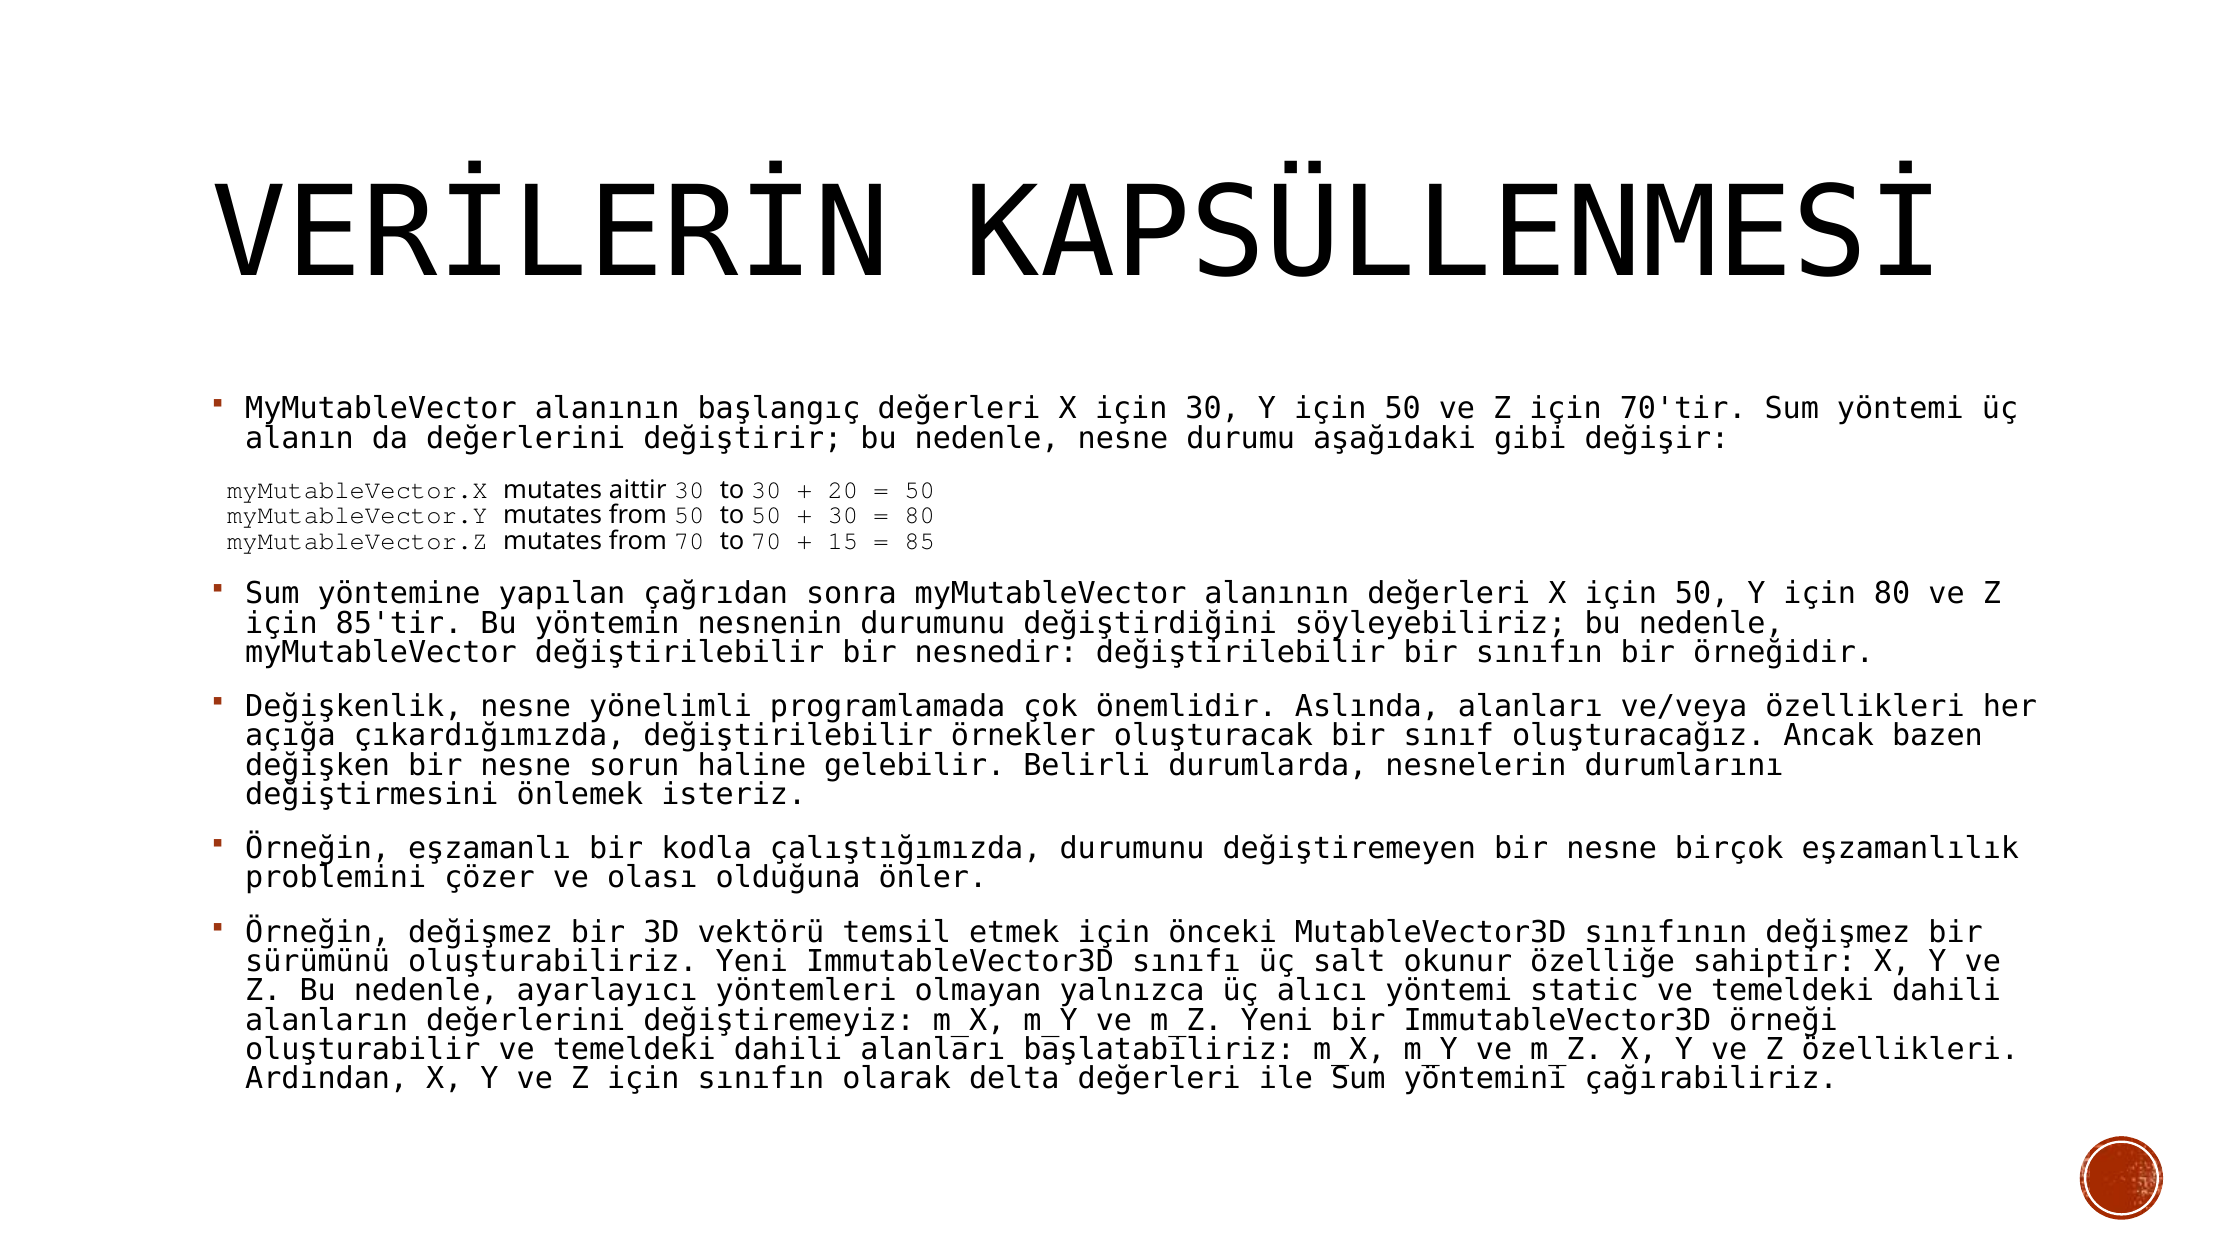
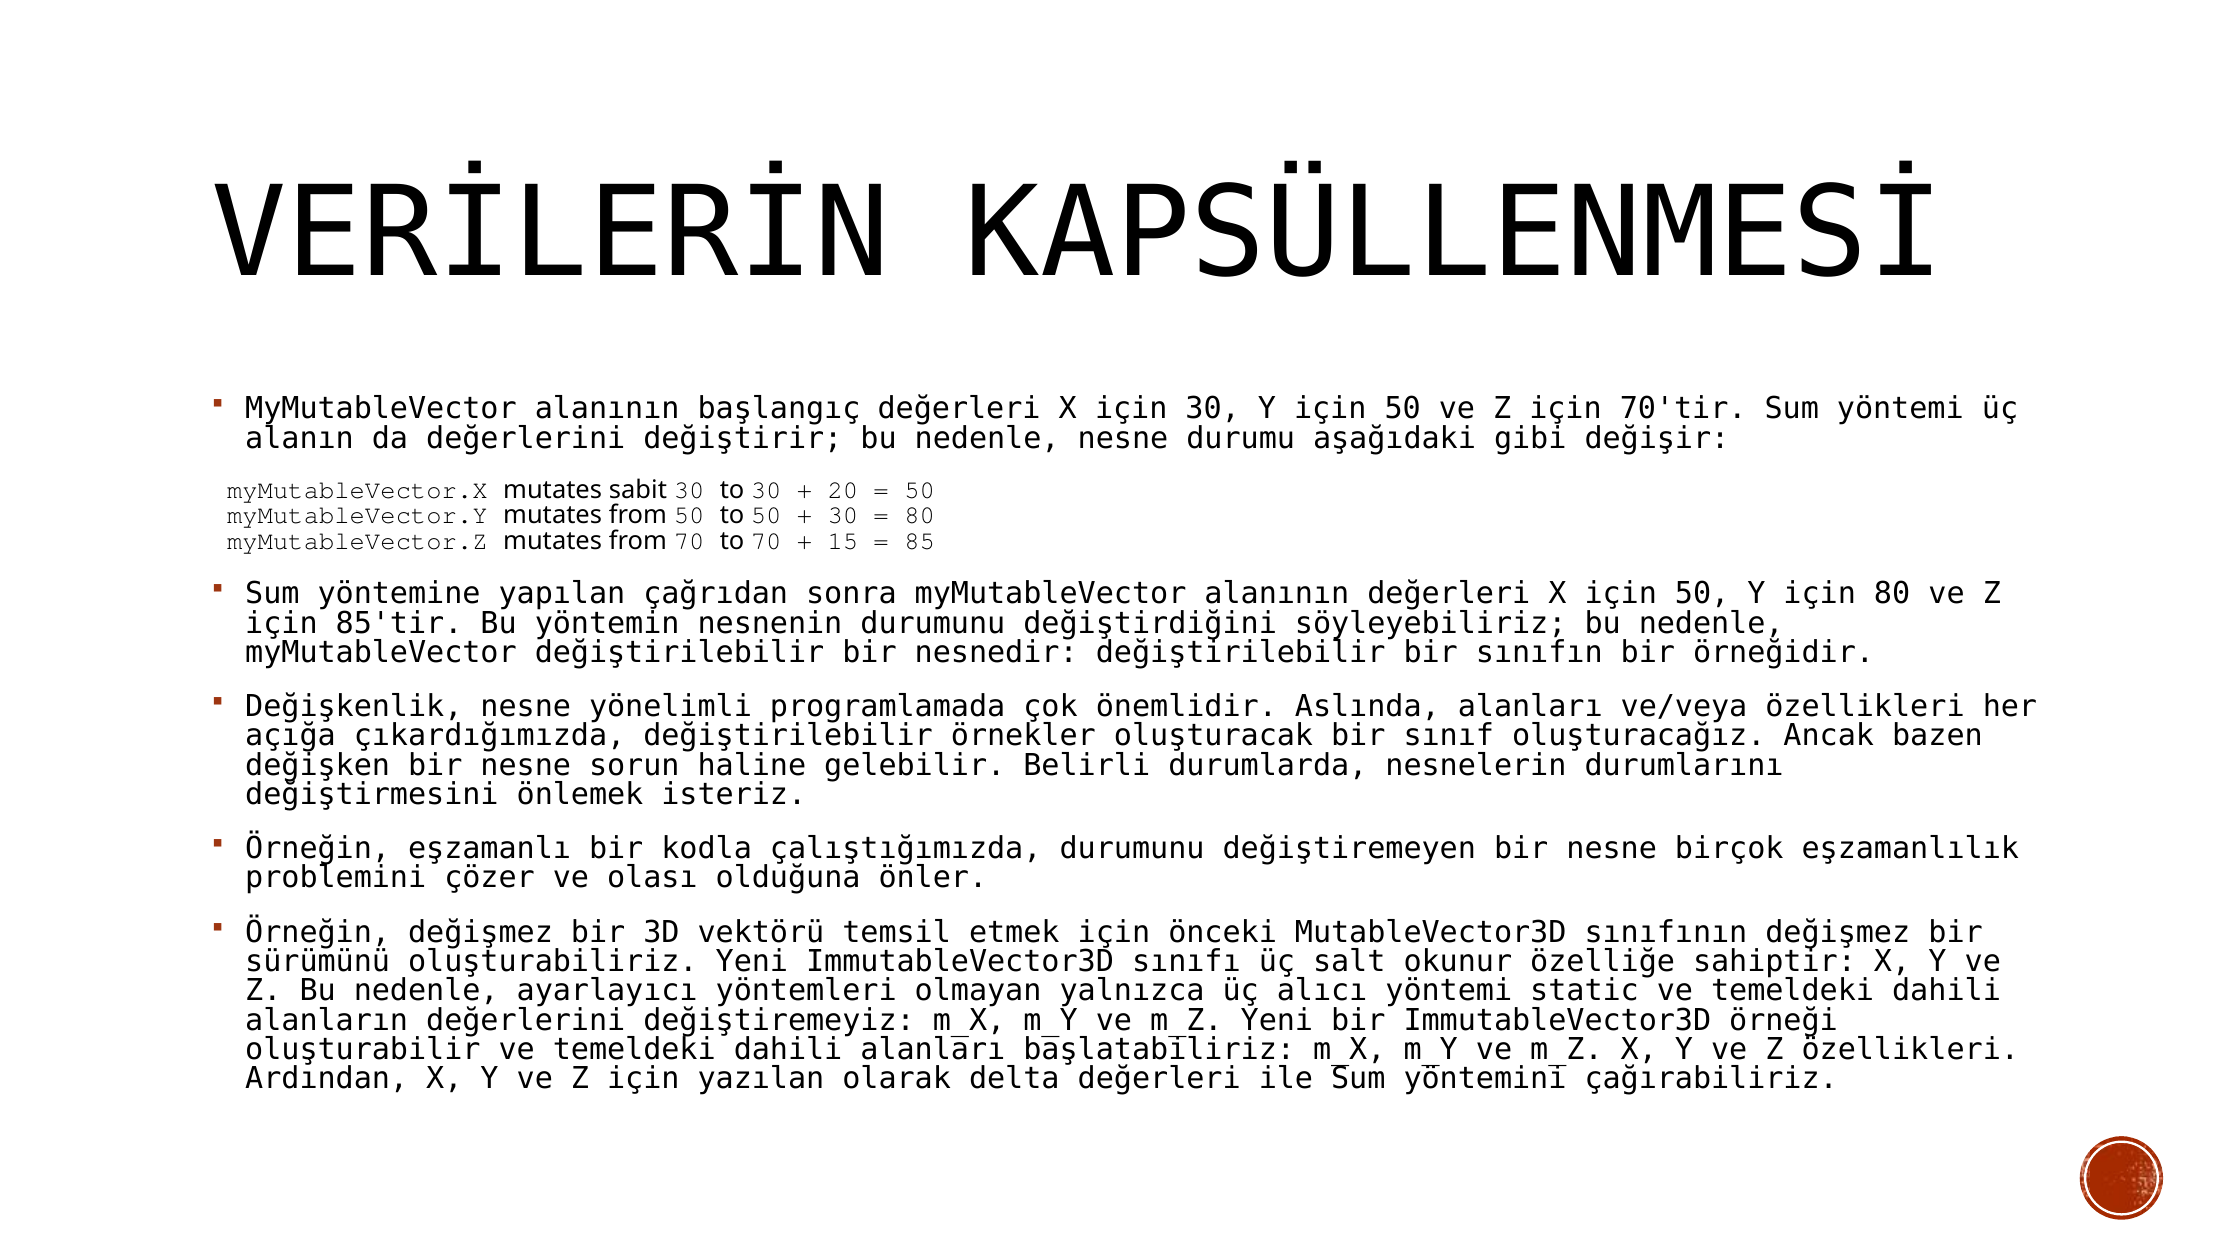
aittir: aittir -> sabit
için sınıfın: sınıfın -> yazılan
